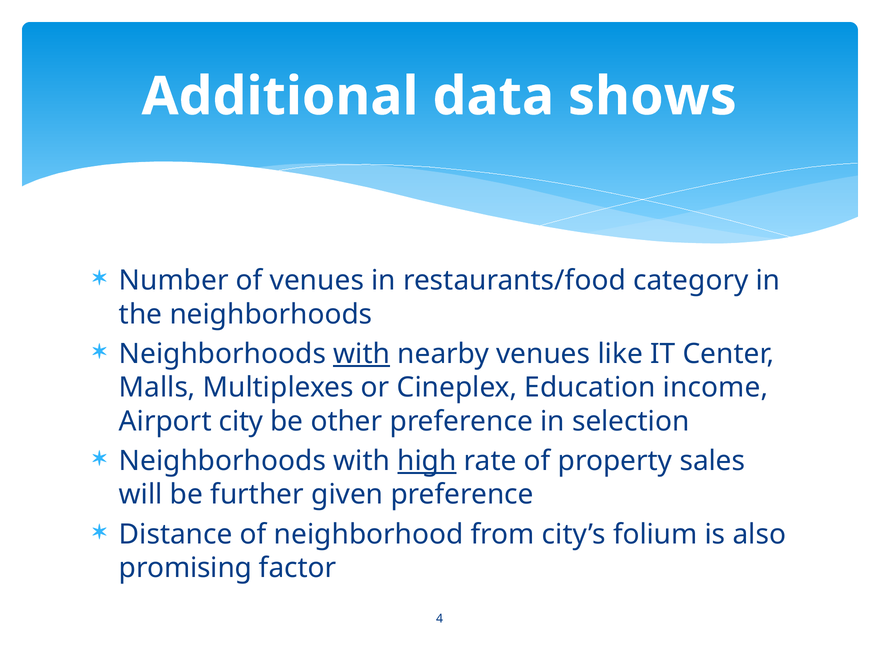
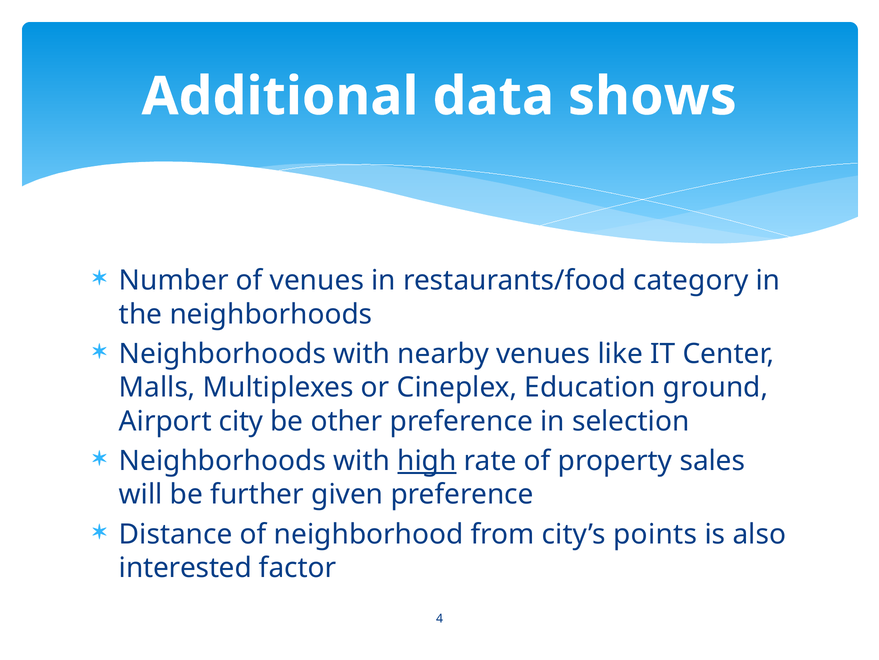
with at (362, 354) underline: present -> none
income: income -> ground
folium: folium -> points
promising: promising -> interested
